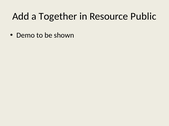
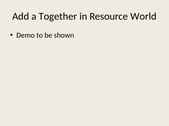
Public: Public -> World
